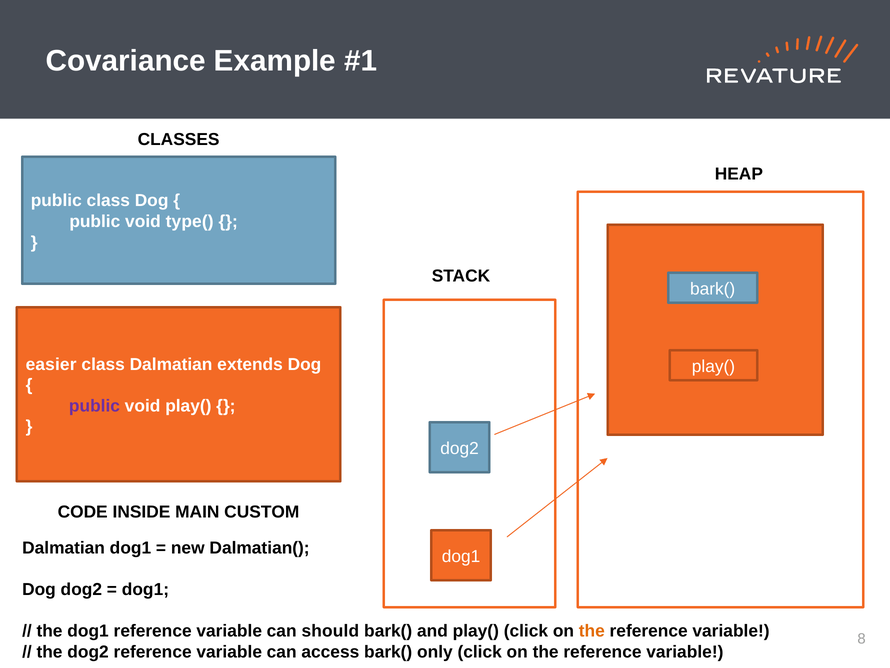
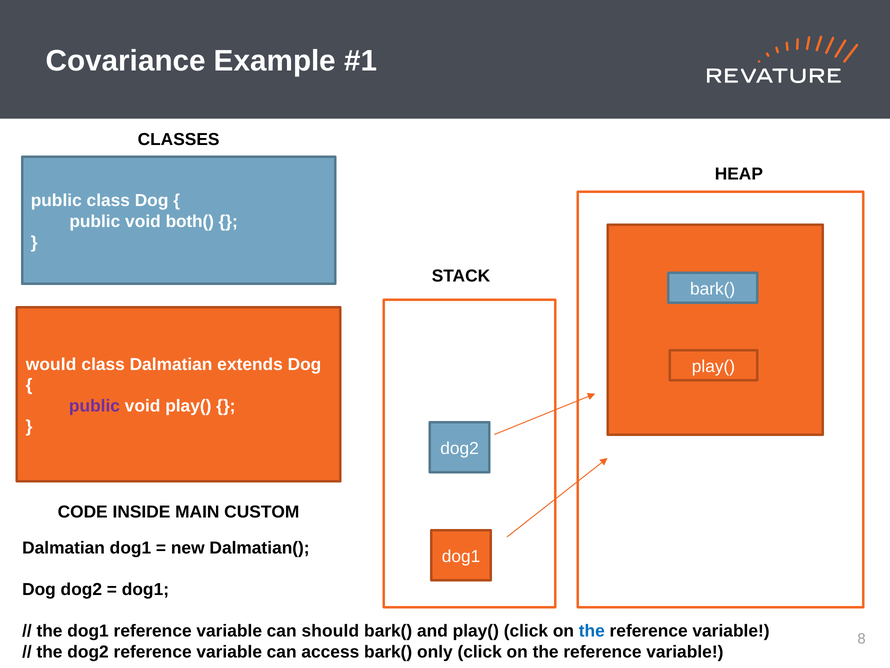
type(: type( -> both(
easier: easier -> would
the at (592, 631) colour: orange -> blue
